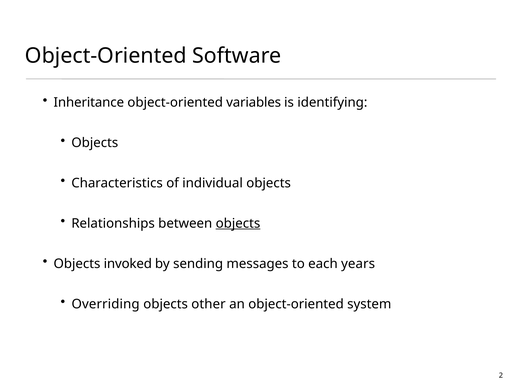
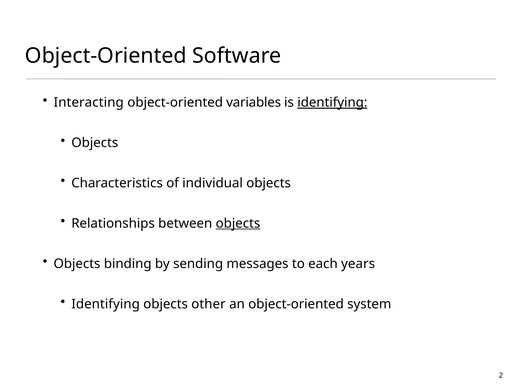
Inheritance: Inheritance -> Interacting
identifying at (332, 103) underline: none -> present
invoked: invoked -> binding
Overriding at (106, 304): Overriding -> Identifying
